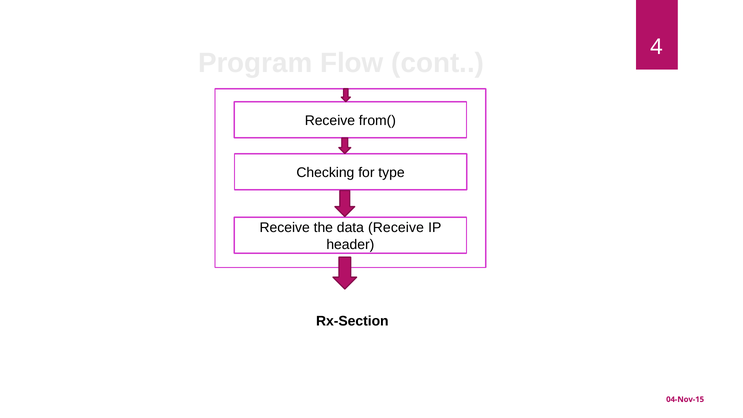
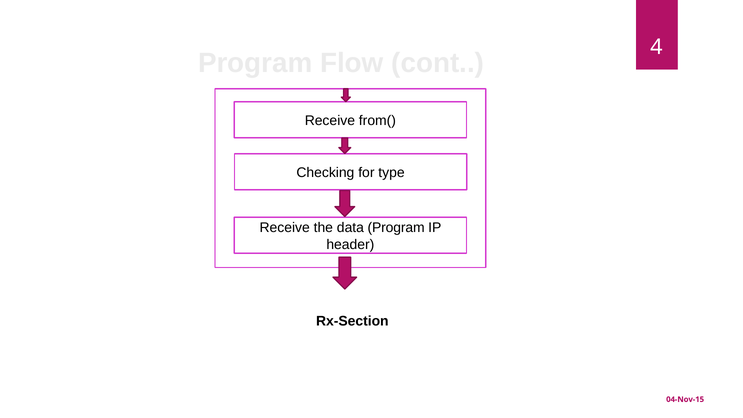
data Receive: Receive -> Program
